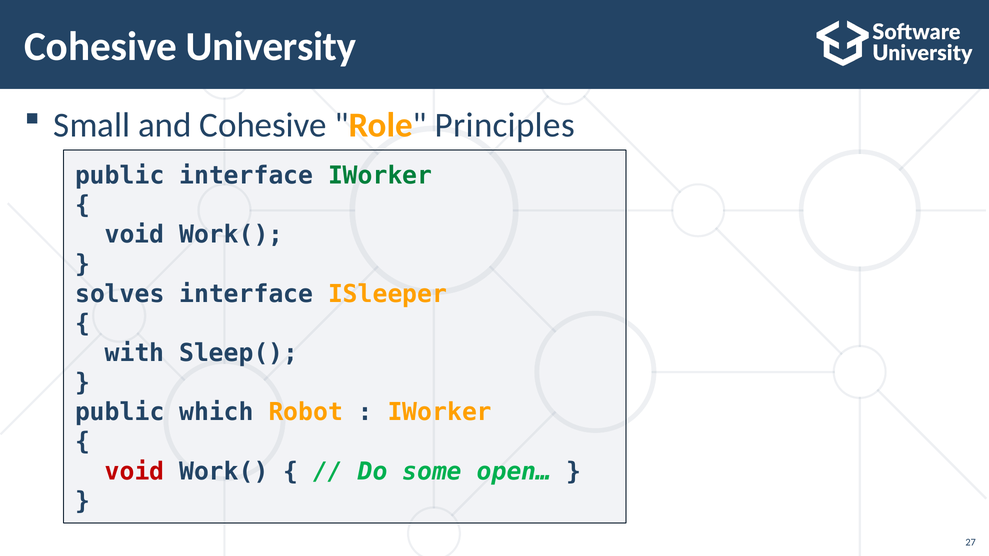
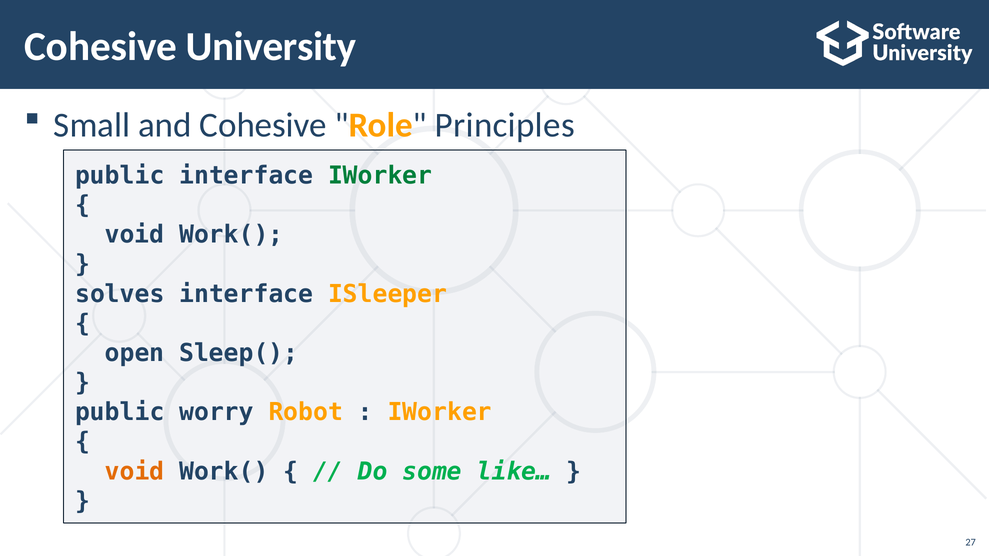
with: with -> open
which: which -> worry
void at (135, 472) colour: red -> orange
open…: open… -> like…
